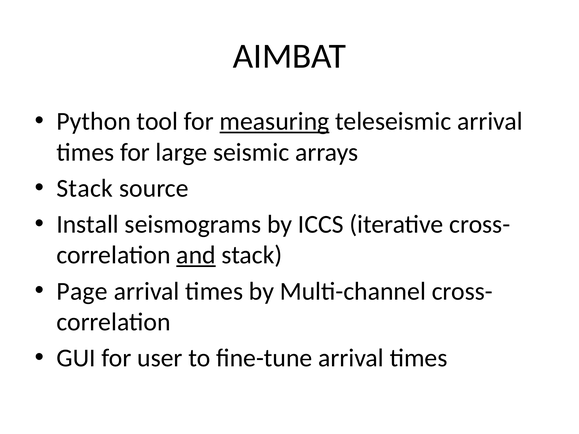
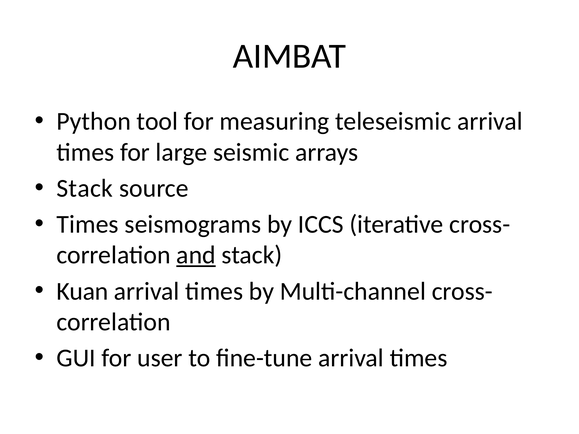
measuring underline: present -> none
Install at (88, 224): Install -> Times
Page: Page -> Kuan
